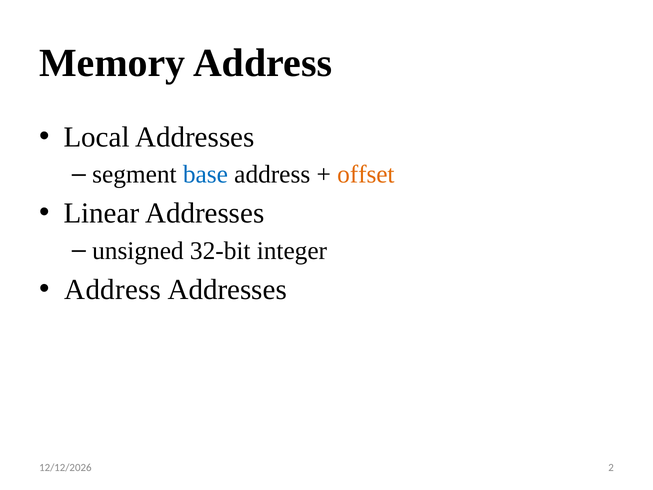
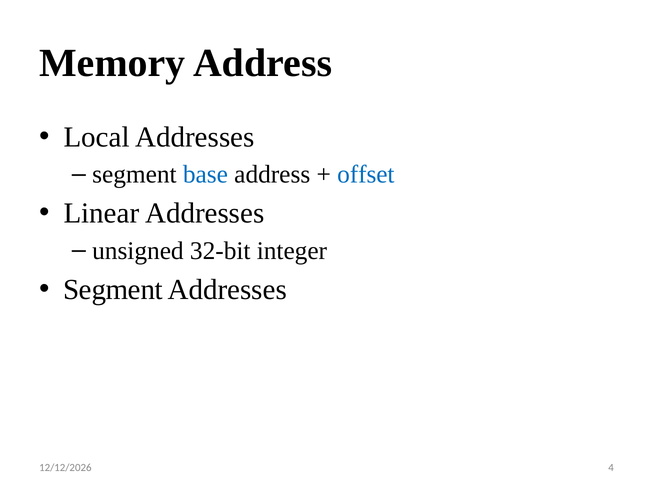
offset colour: orange -> blue
Address at (113, 289): Address -> Segment
2: 2 -> 4
